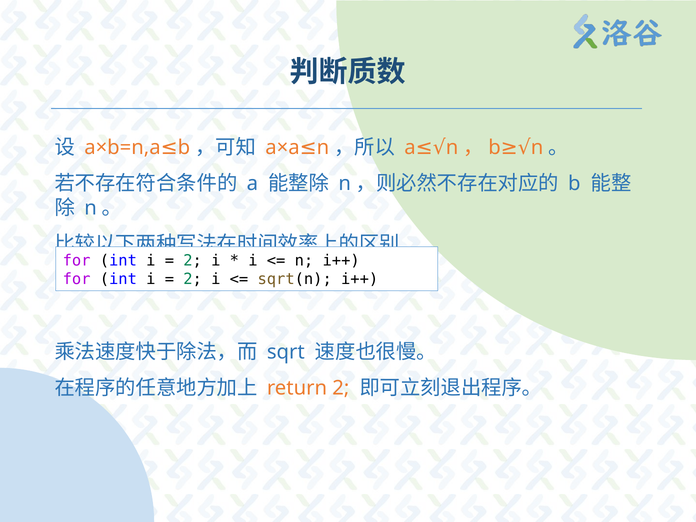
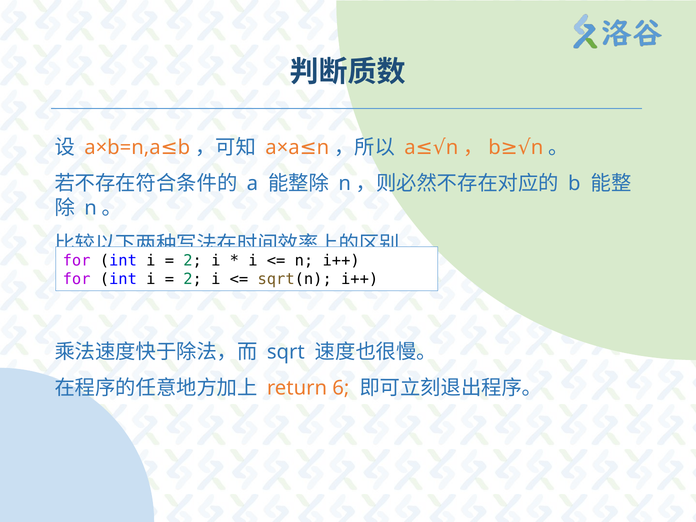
return 2: 2 -> 6
